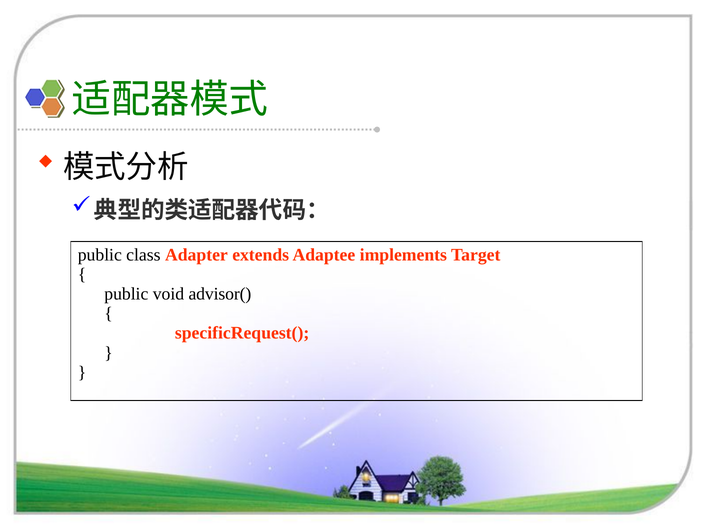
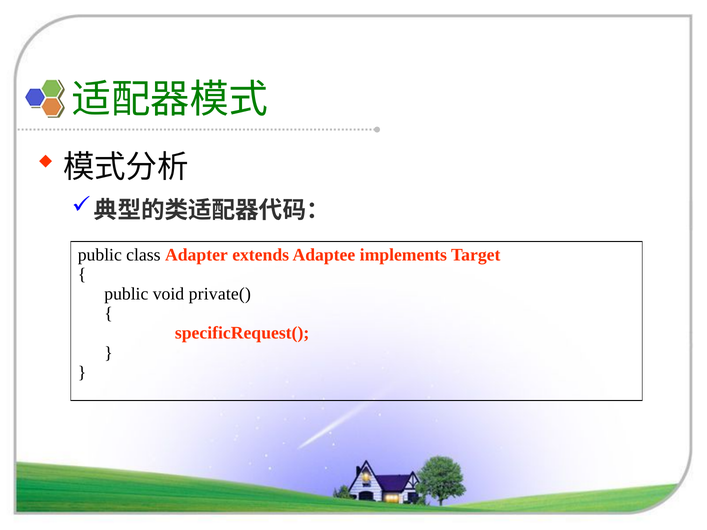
advisor(: advisor( -> private(
